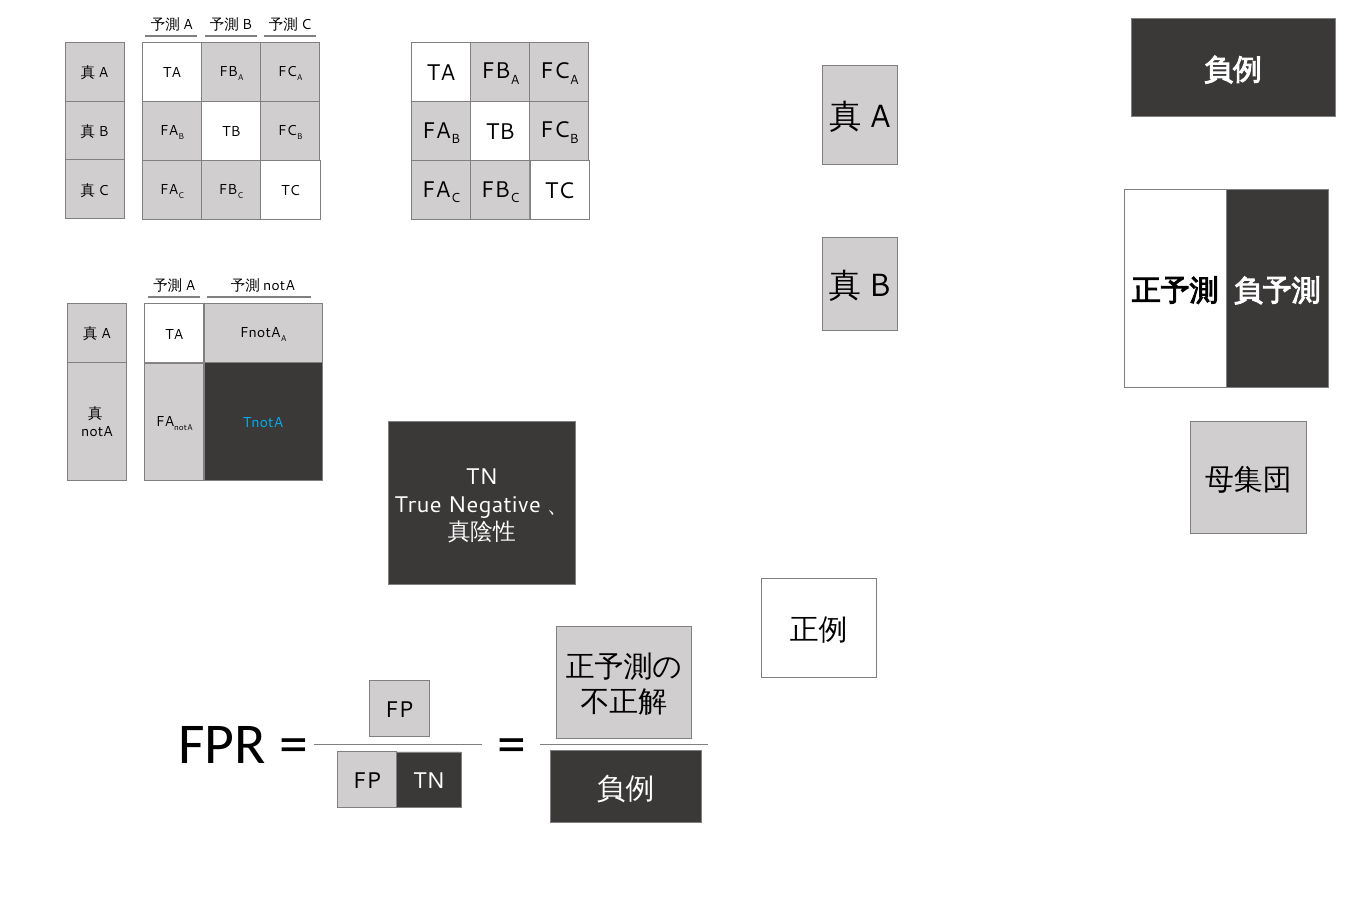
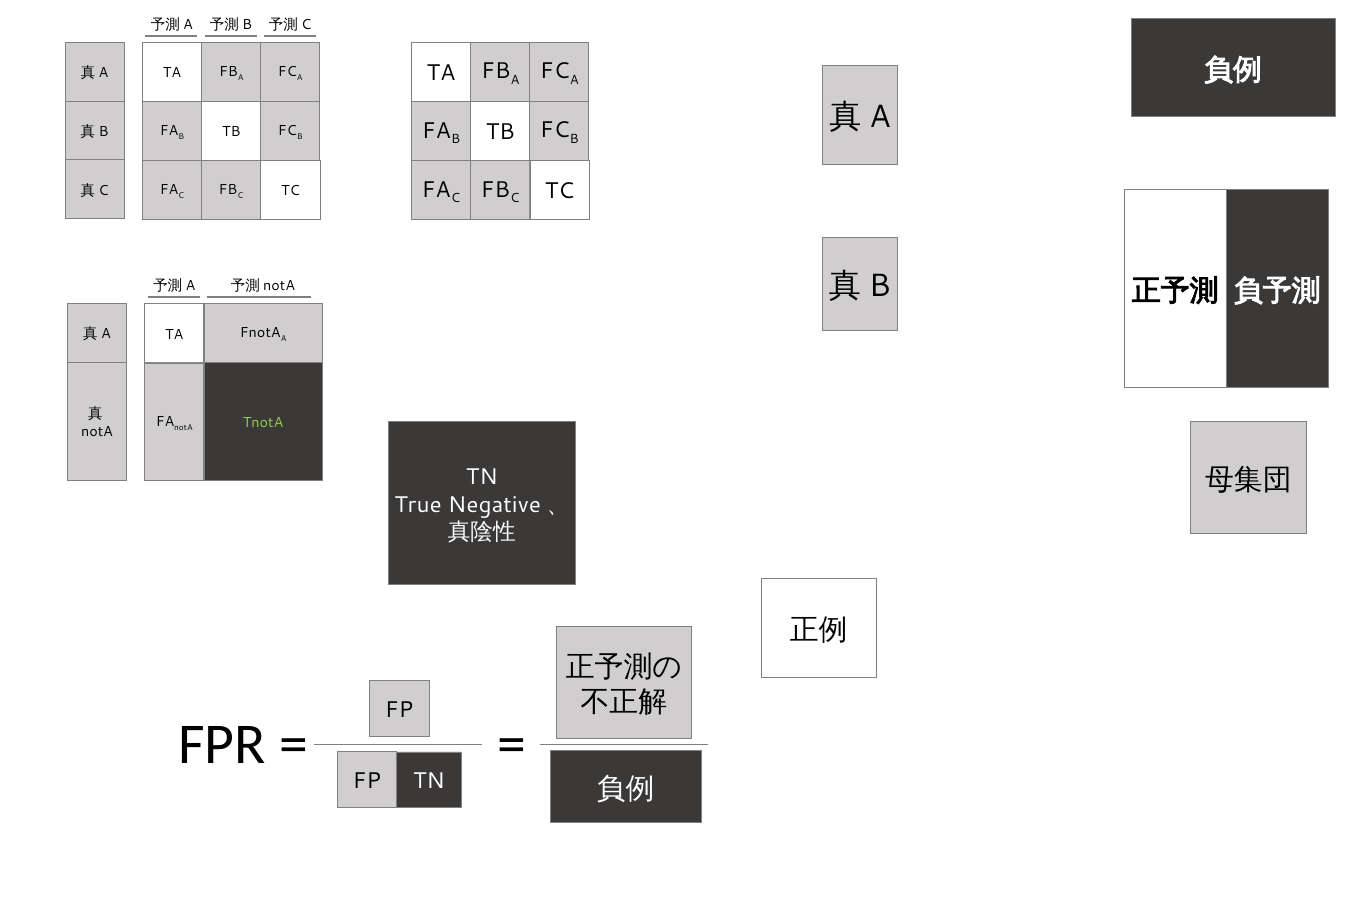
TnotA colour: light blue -> light green
